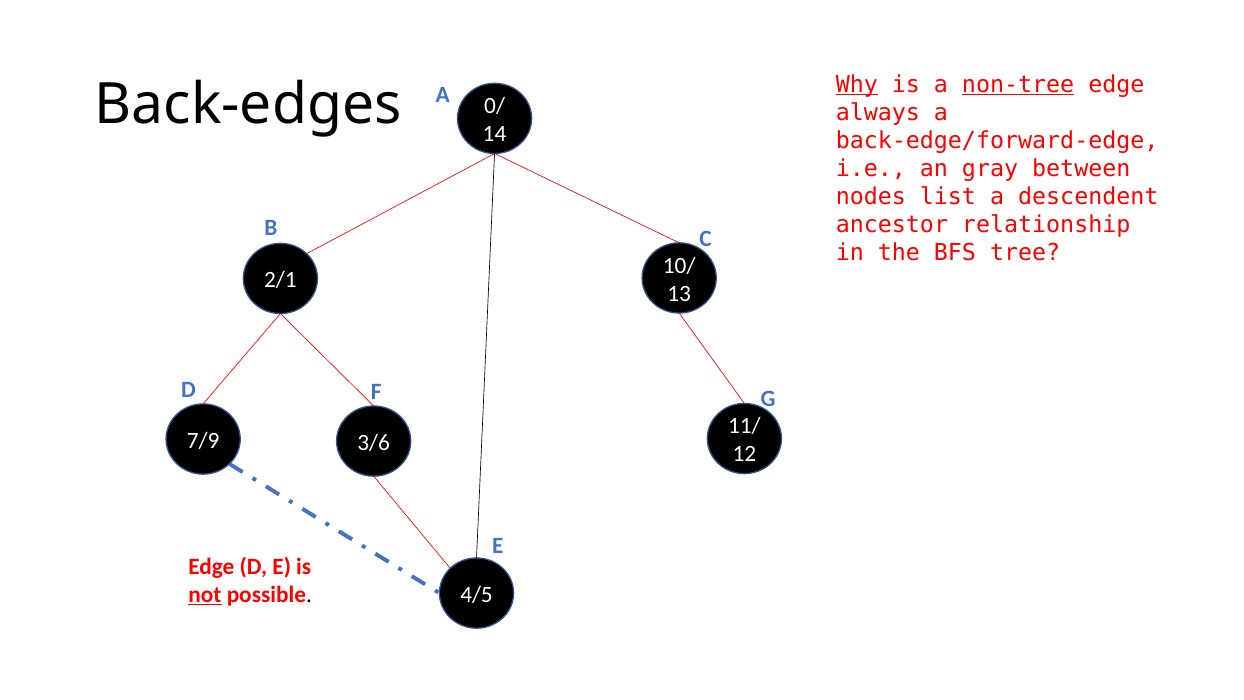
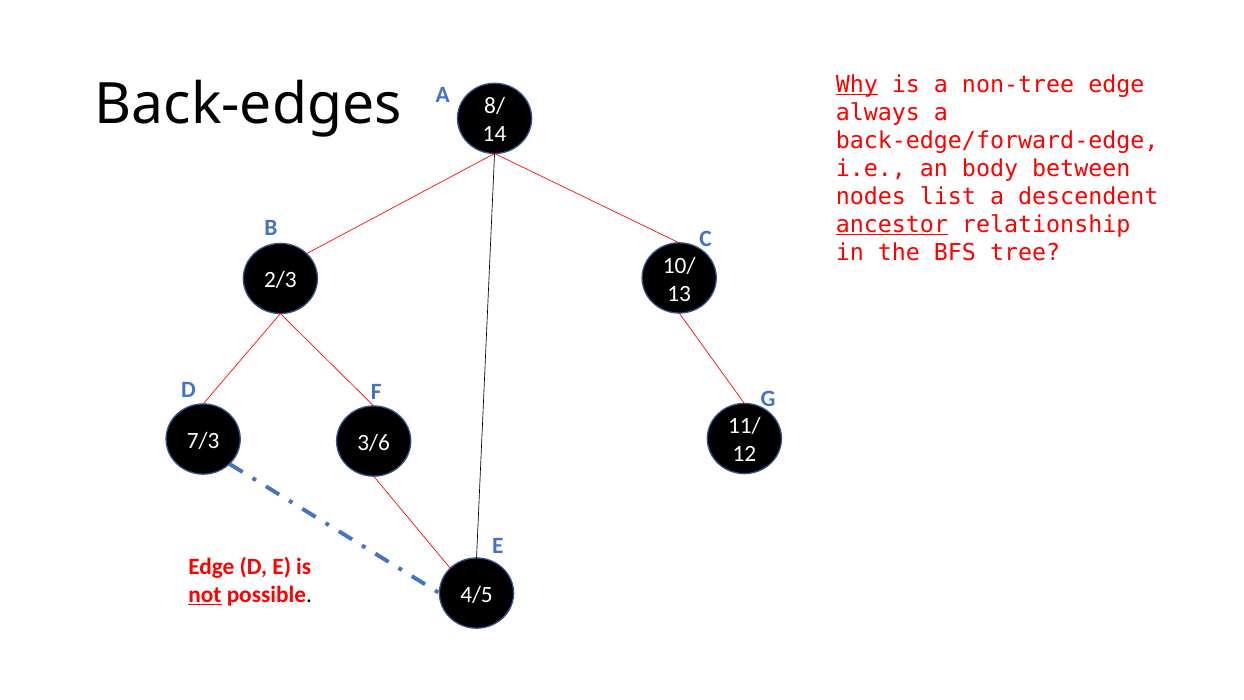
non-tree underline: present -> none
0/: 0/ -> 8/
gray: gray -> body
ancestor underline: none -> present
2/1: 2/1 -> 2/3
7/9: 7/9 -> 7/3
